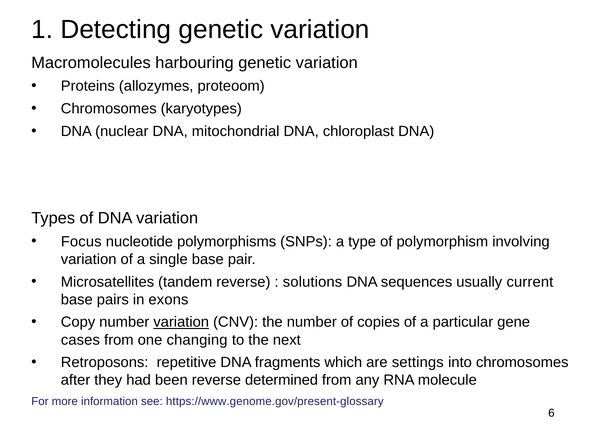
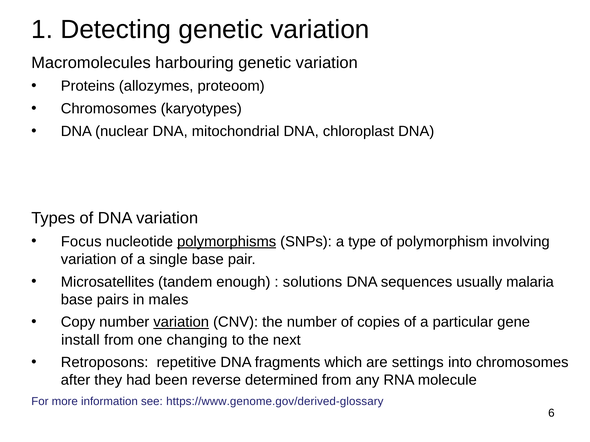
polymorphisms underline: none -> present
tandem reverse: reverse -> enough
current: current -> malaria
exons: exons -> males
cases: cases -> install
https://www.genome.gov/present-glossary: https://www.genome.gov/present-glossary -> https://www.genome.gov/derived-glossary
